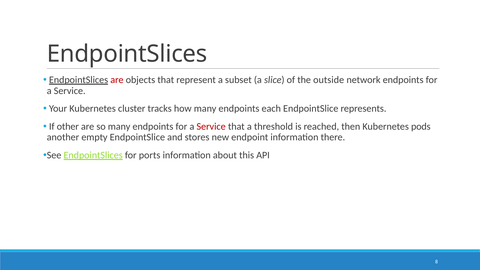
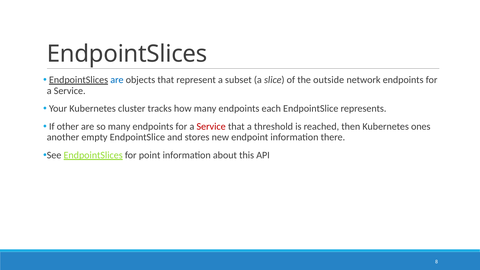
are at (117, 80) colour: red -> blue
pods: pods -> ones
ports: ports -> point
